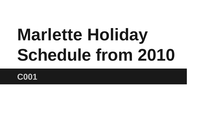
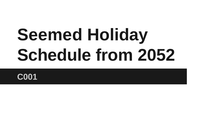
Marlette: Marlette -> Seemed
2010: 2010 -> 2052
